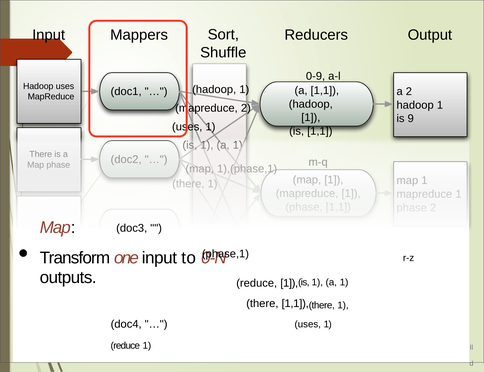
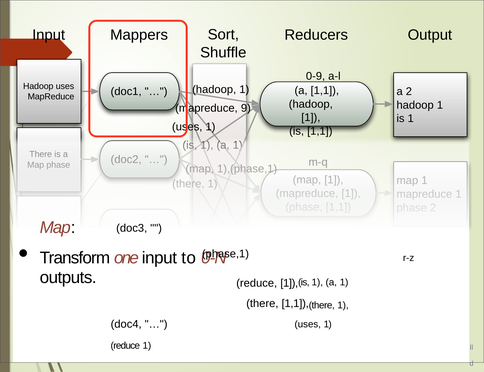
mapreduce 2: 2 -> 9
9 at (411, 119): 9 -> 1
